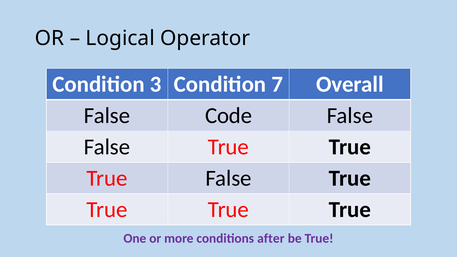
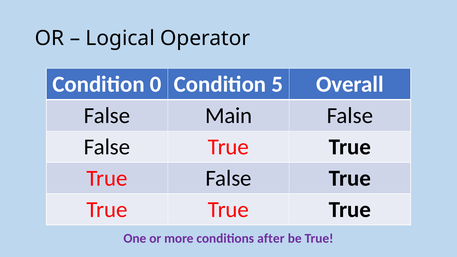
3: 3 -> 0
7: 7 -> 5
Code: Code -> Main
